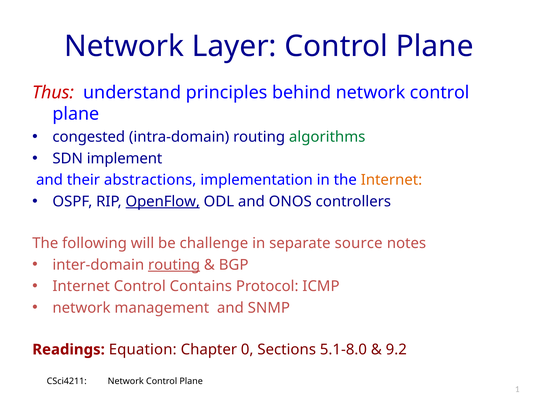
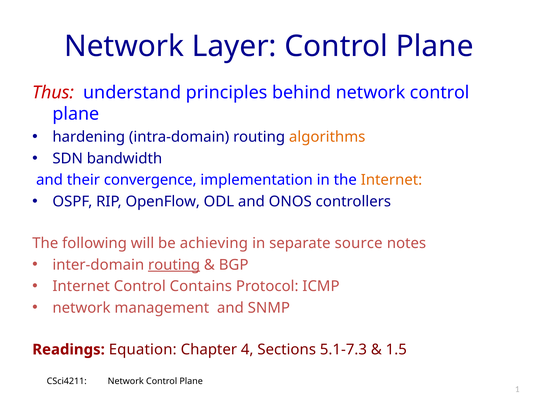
congested: congested -> hardening
algorithms colour: green -> orange
implement: implement -> bandwidth
abstractions: abstractions -> convergence
OpenFlow underline: present -> none
challenge: challenge -> achieving
0: 0 -> 4
5.1-8.0: 5.1-8.0 -> 5.1-7.3
9.2: 9.2 -> 1.5
